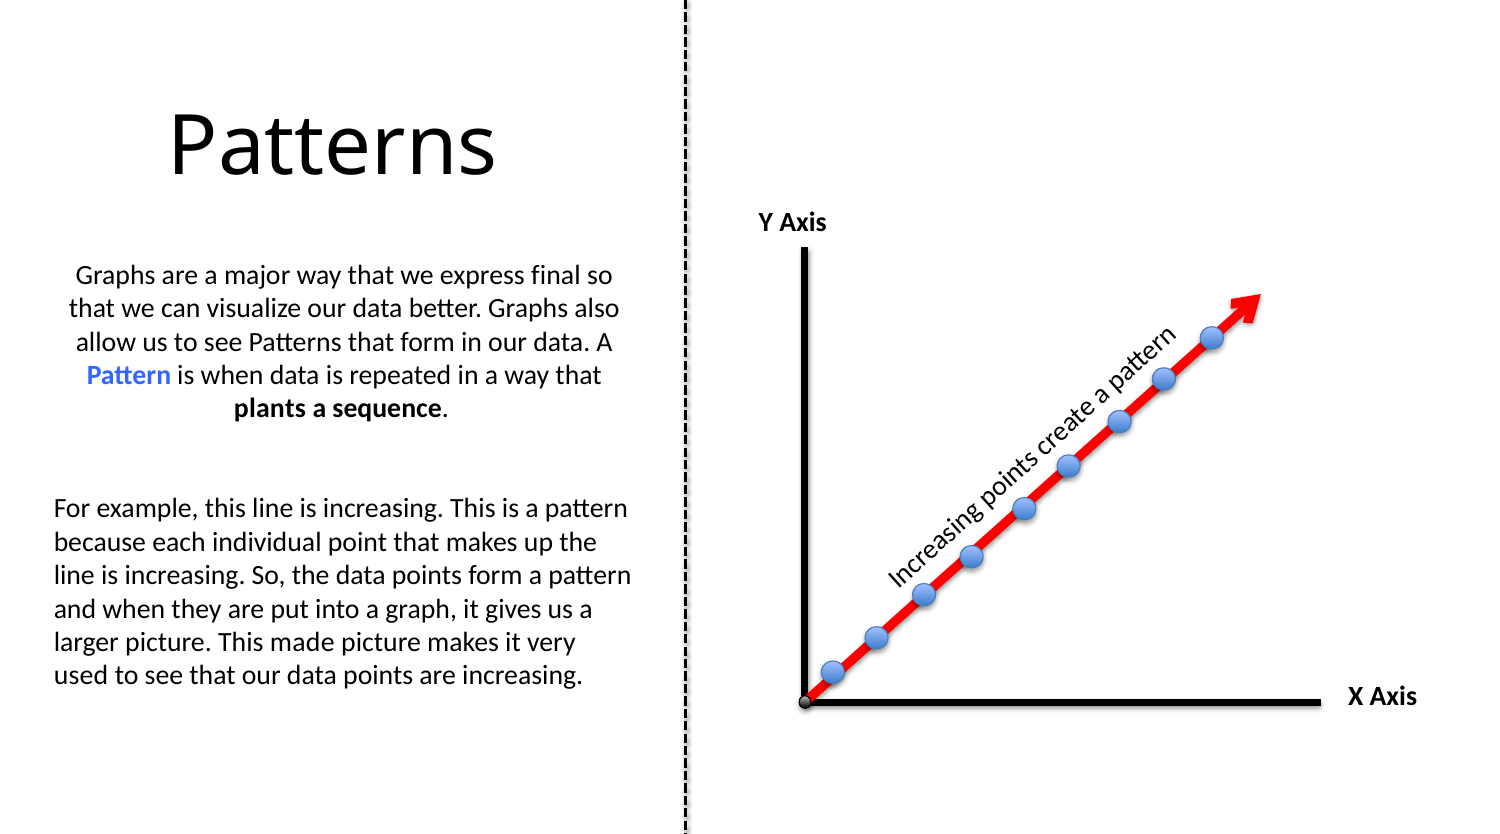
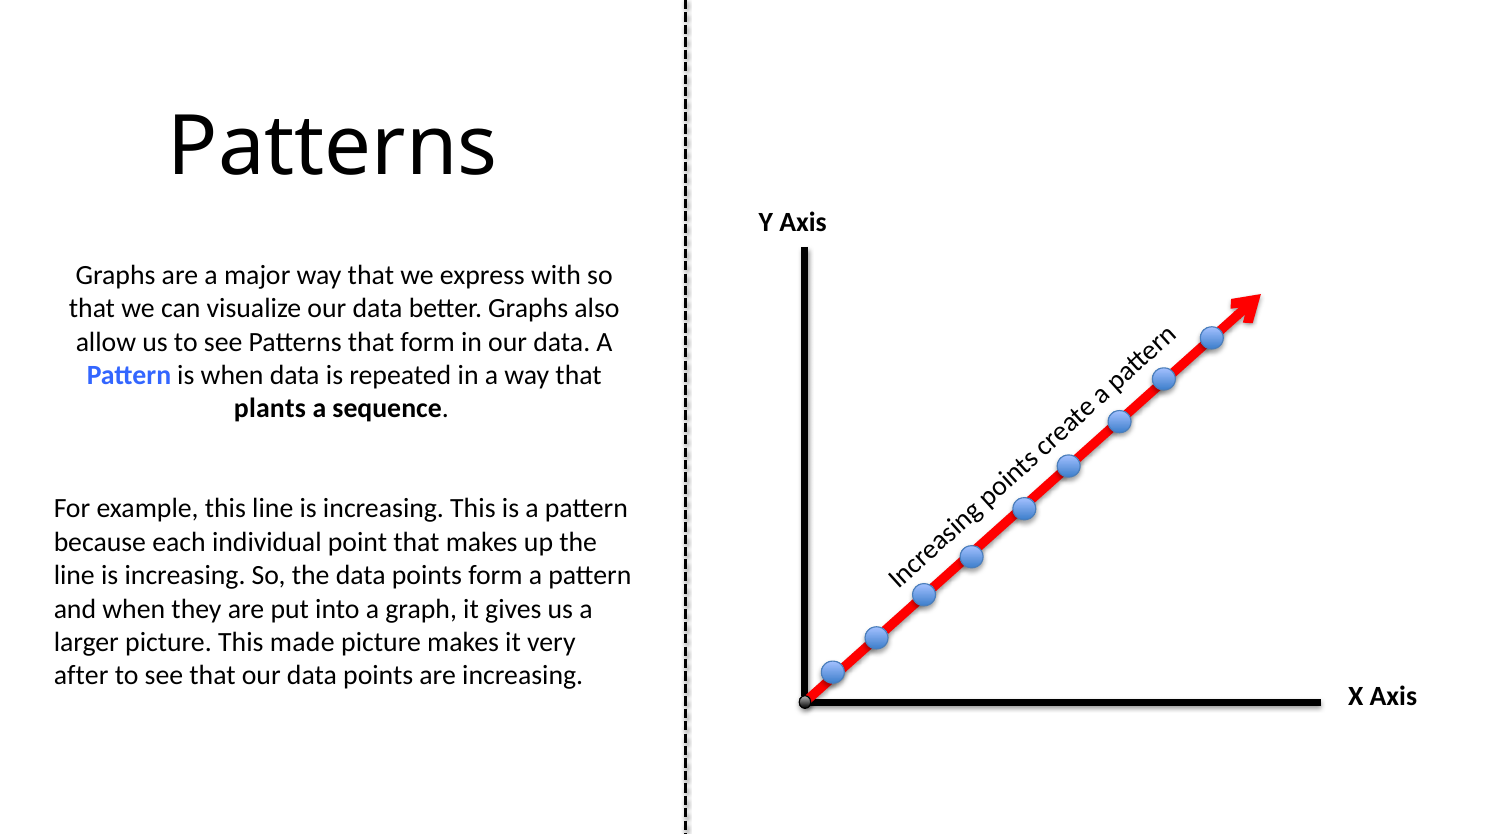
final: final -> with
used: used -> after
